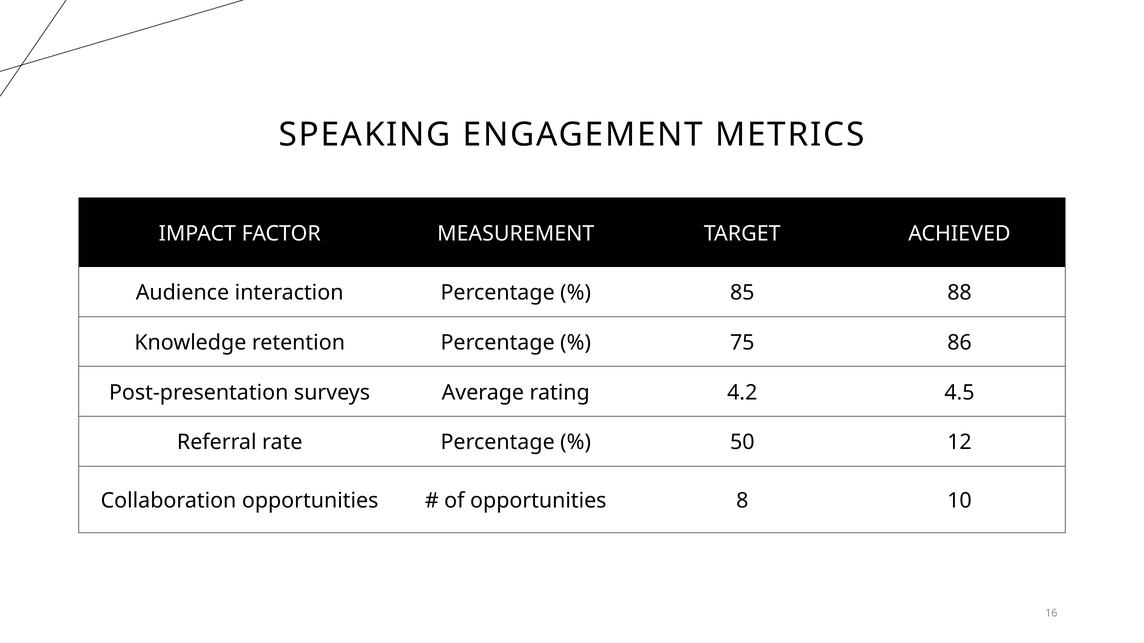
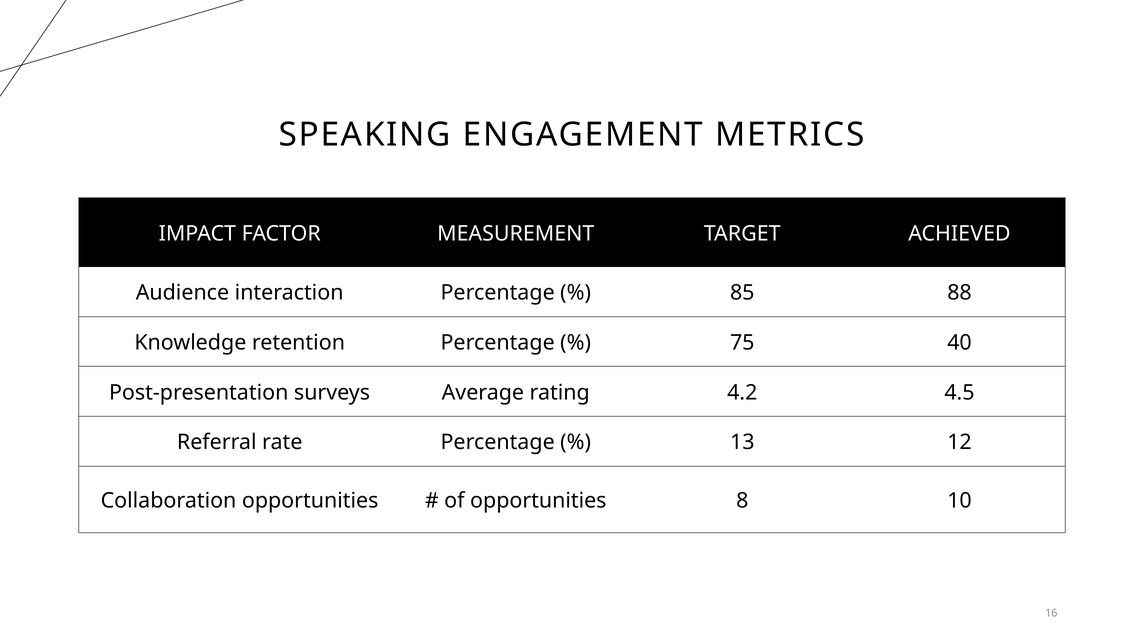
86: 86 -> 40
50: 50 -> 13
